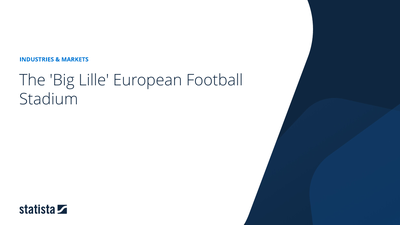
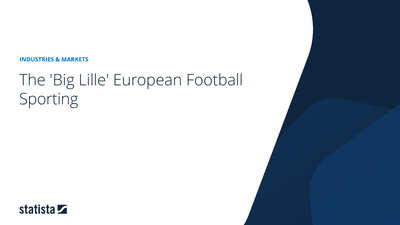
Stadium: Stadium -> Sporting
